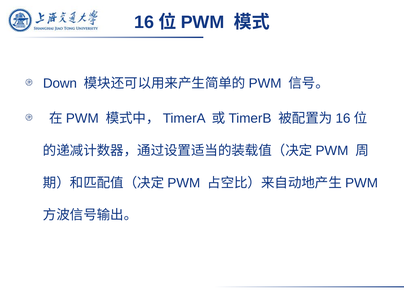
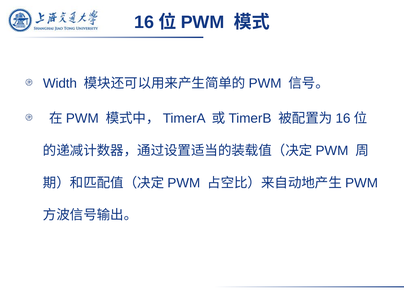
Down: Down -> Width
